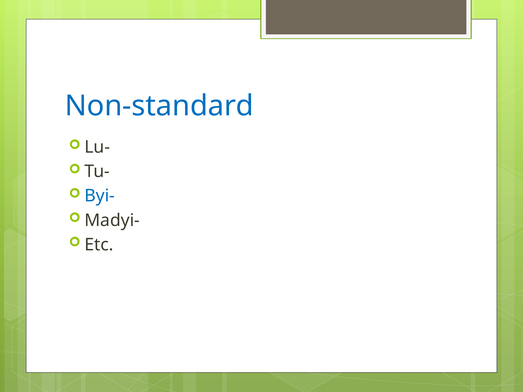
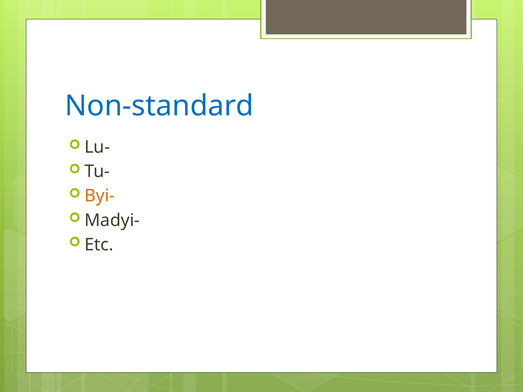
Byi- colour: blue -> orange
